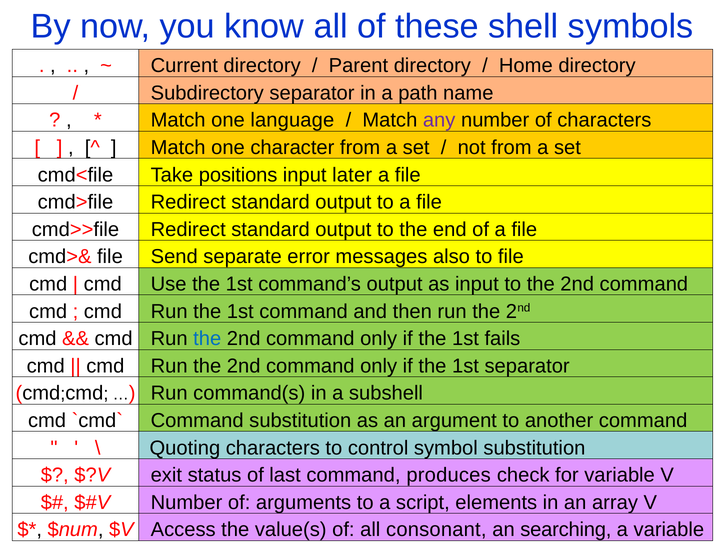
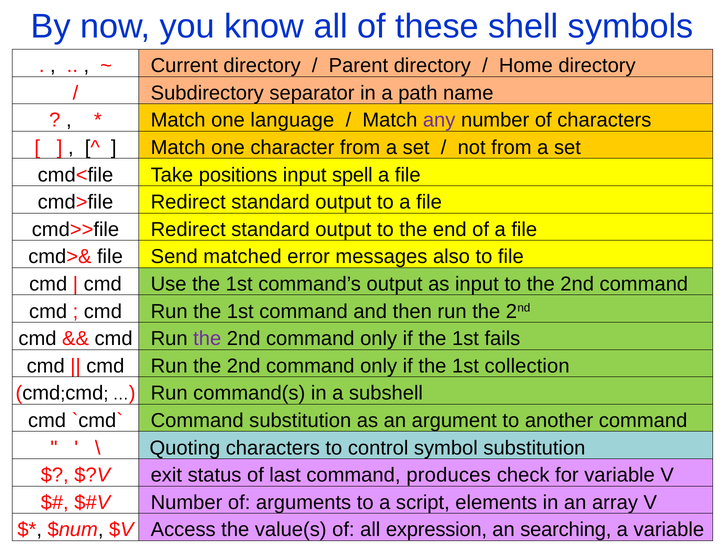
later: later -> spell
separate: separate -> matched
the at (207, 338) colour: blue -> purple
1st separator: separator -> collection
consonant: consonant -> expression
